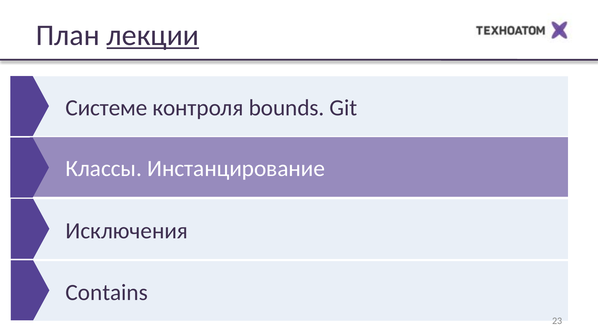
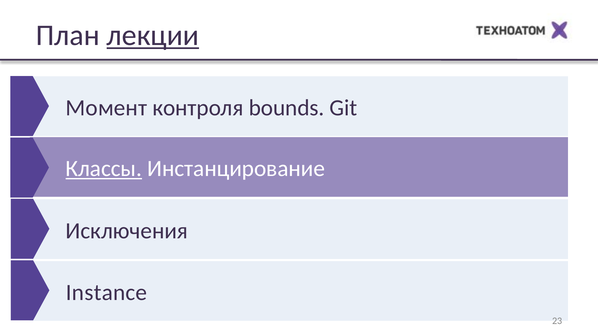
Системе: Системе -> Момент
Классы underline: none -> present
Contains: Contains -> Instance
